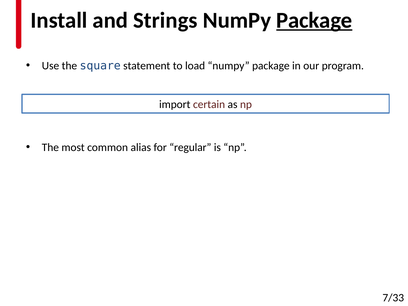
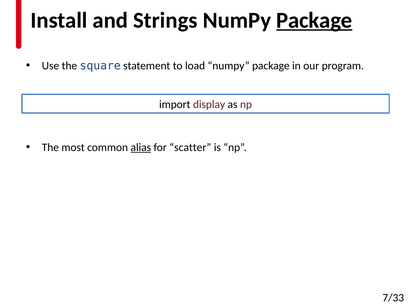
certain: certain -> display
alias underline: none -> present
regular: regular -> scatter
